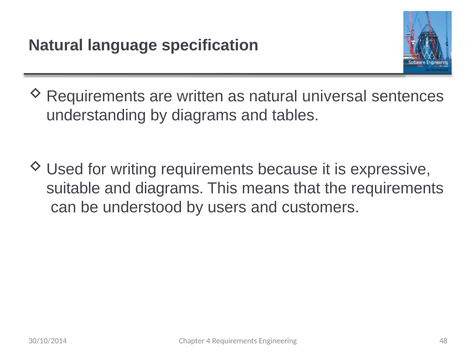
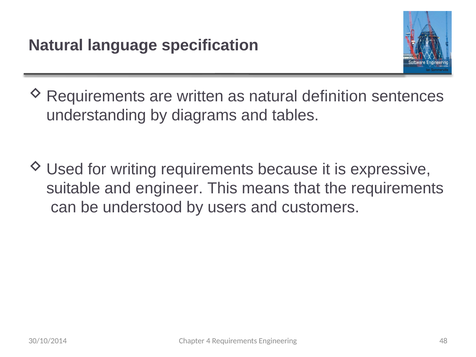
universal: universal -> definition
and diagrams: diagrams -> engineer
